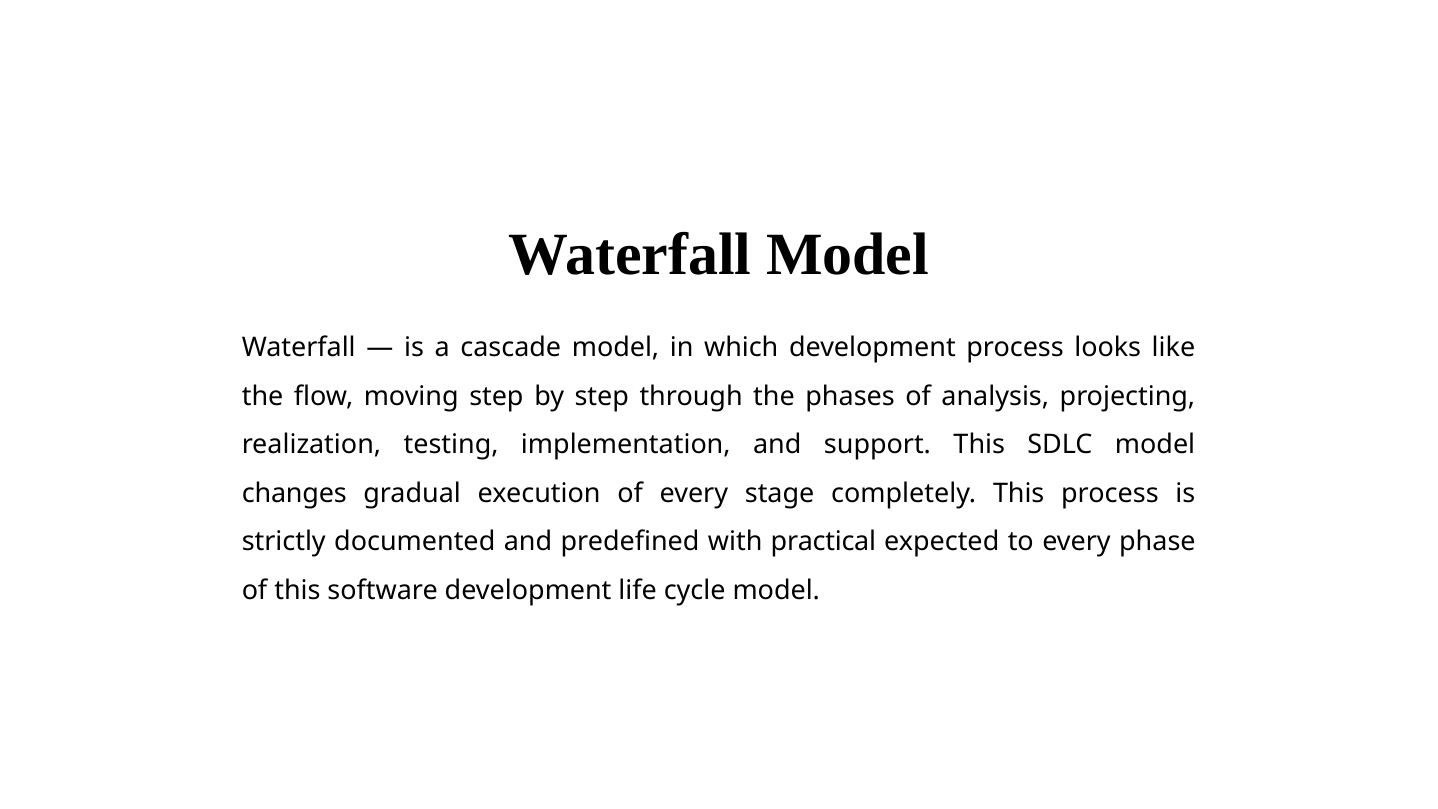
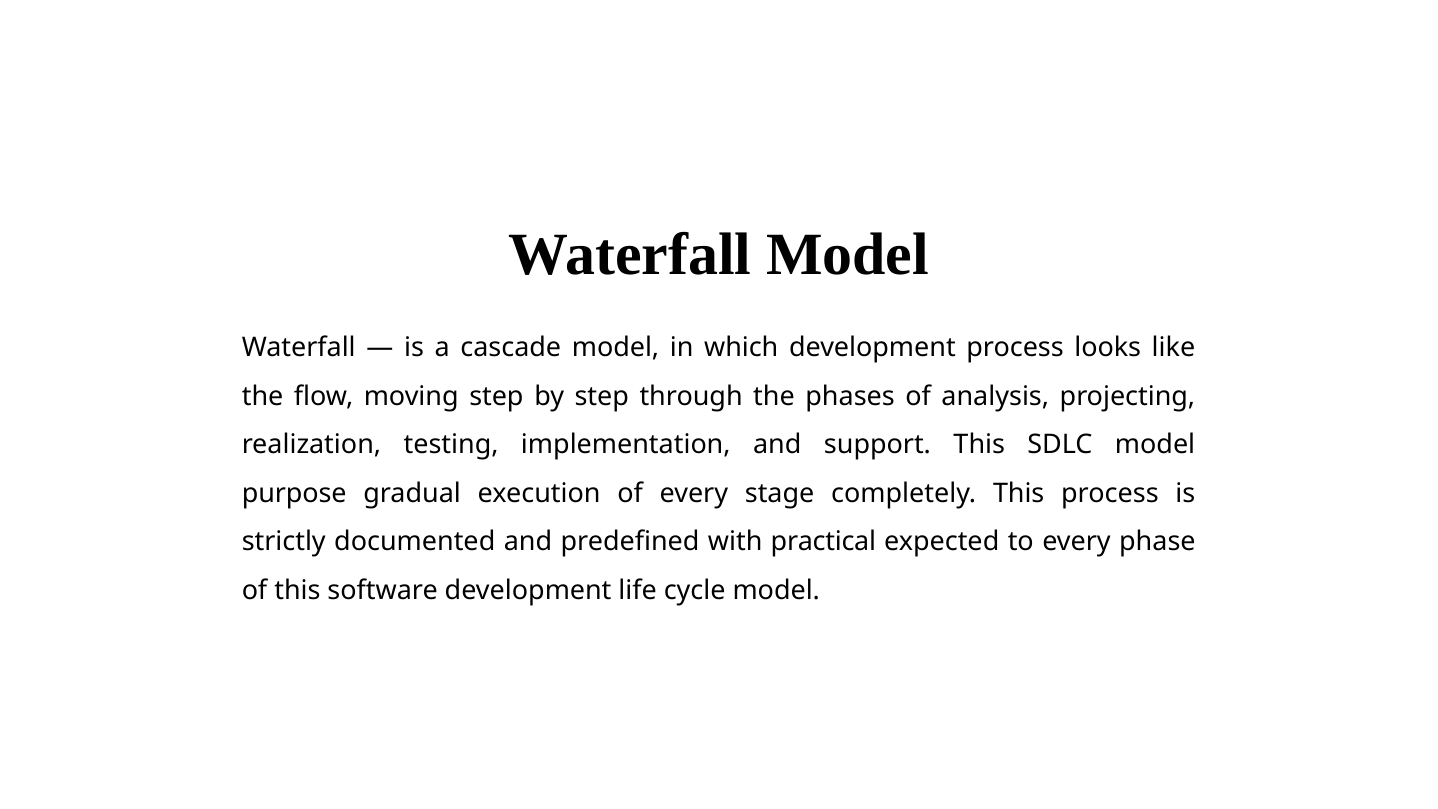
changes: changes -> purpose
